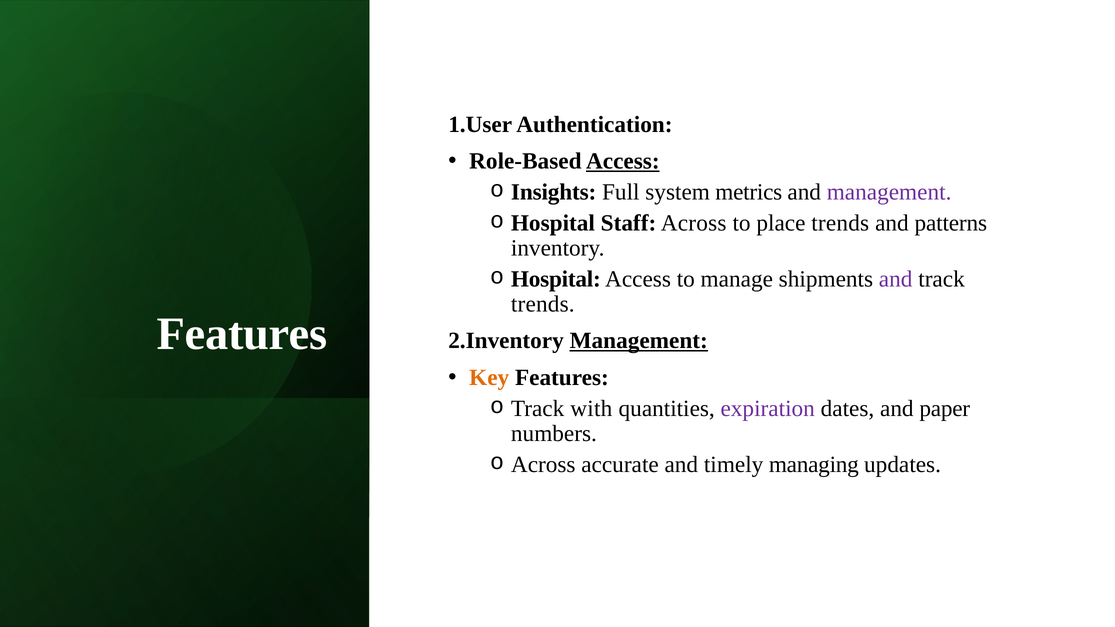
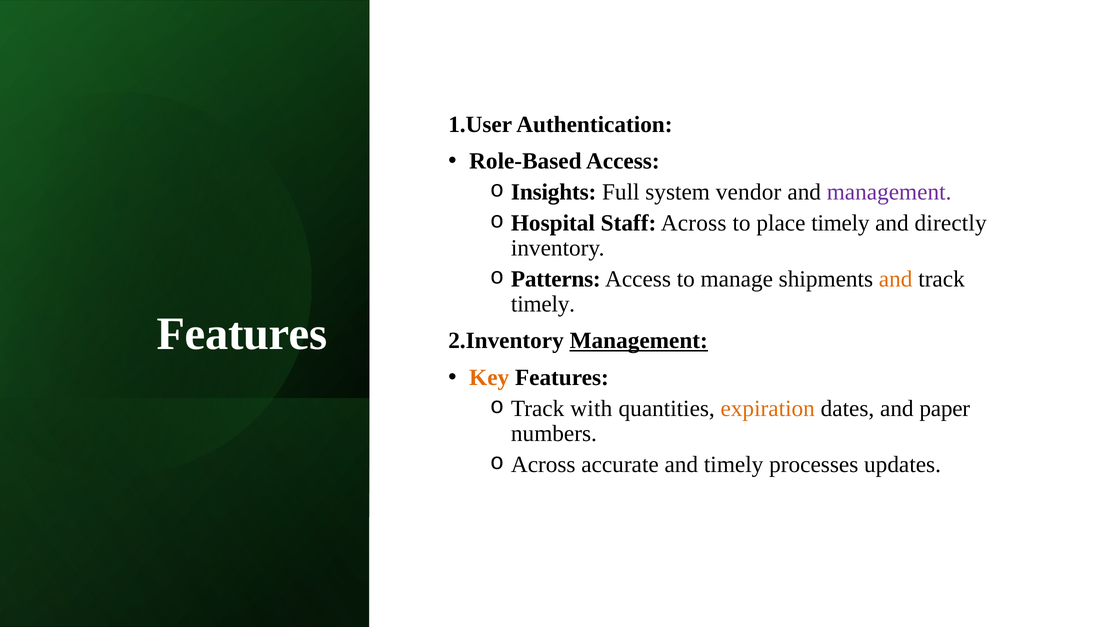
Access at (623, 161) underline: present -> none
metrics: metrics -> vendor
place trends: trends -> timely
patterns: patterns -> directly
Hospital at (556, 279): Hospital -> Patterns
and at (896, 279) colour: purple -> orange
trends at (543, 304): trends -> timely
expiration colour: purple -> orange
managing: managing -> processes
